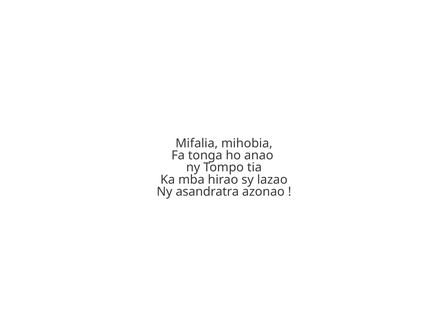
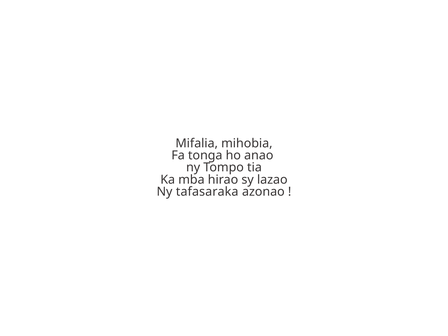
asandratra: asandratra -> tafasaraka
